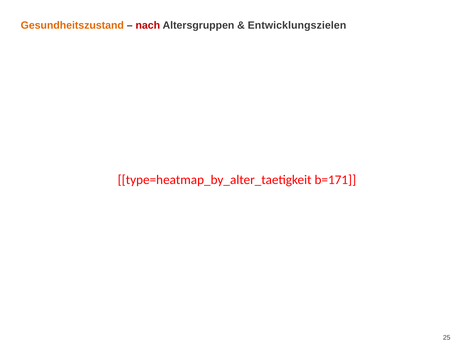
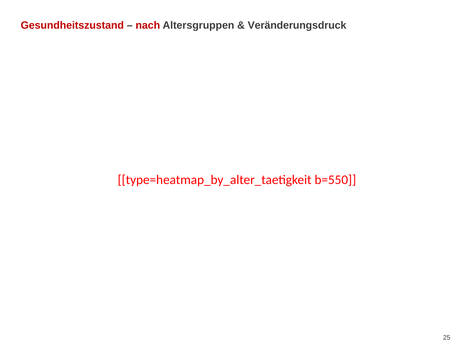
Gesundheitszustand colour: orange -> red
Entwicklungszielen: Entwicklungszielen -> Veränderungsdruck
b=171: b=171 -> b=550
